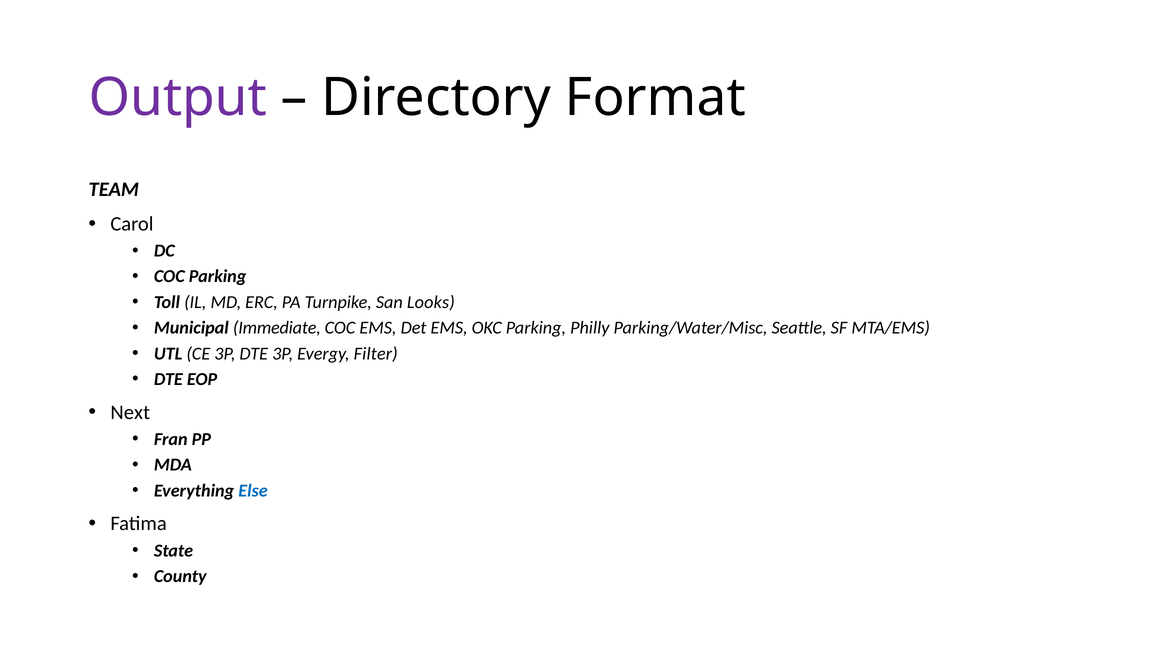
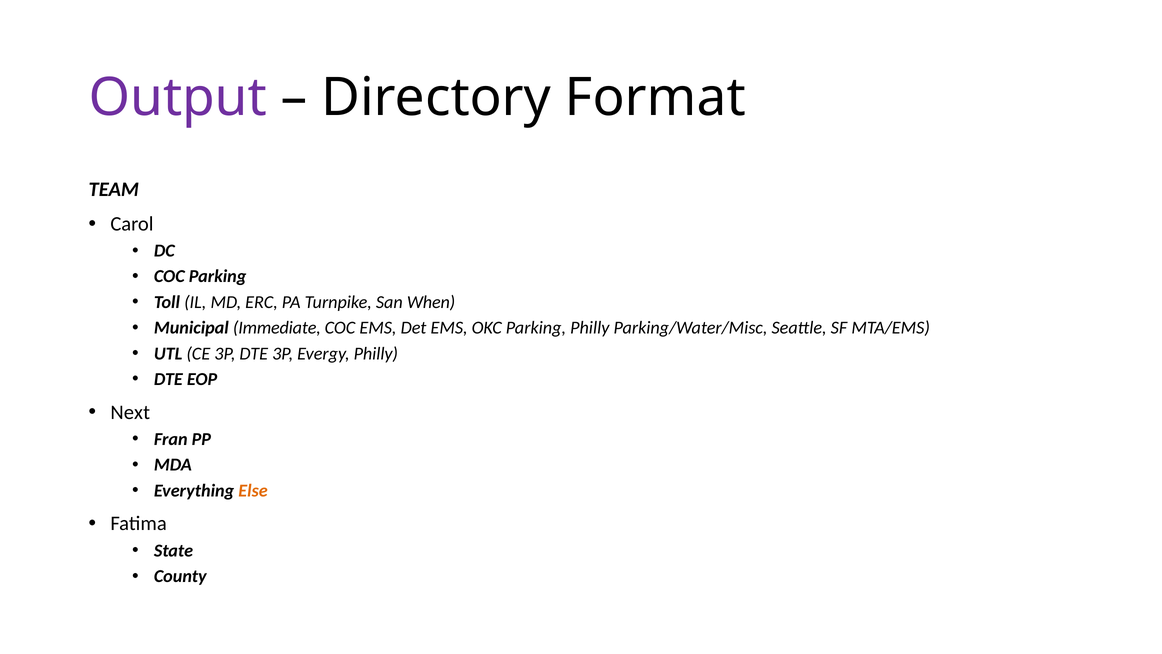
Looks: Looks -> When
Evergy Filter: Filter -> Philly
Else colour: blue -> orange
